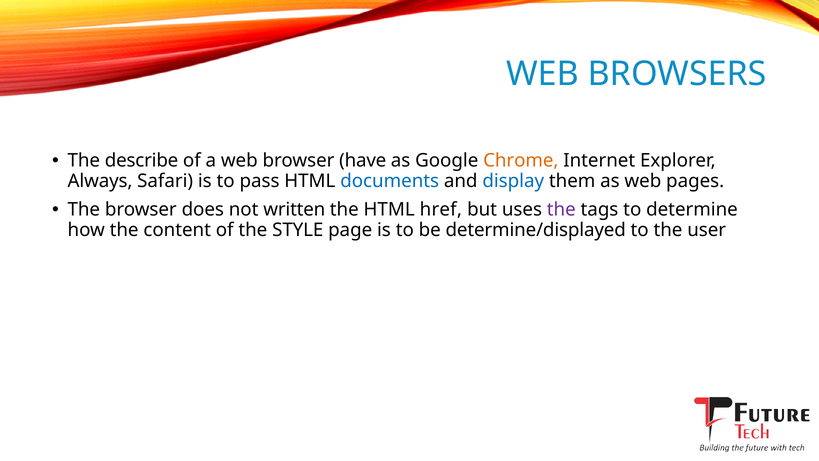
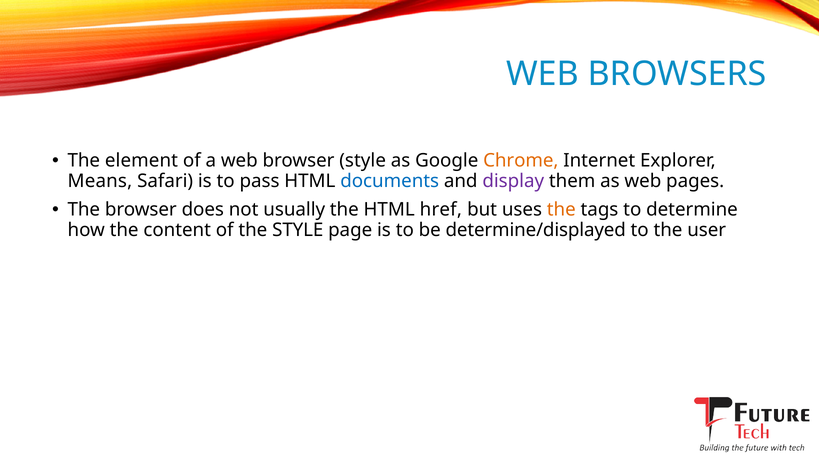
describe: describe -> element
browser have: have -> style
Always: Always -> Means
display colour: blue -> purple
written: written -> usually
the at (561, 210) colour: purple -> orange
